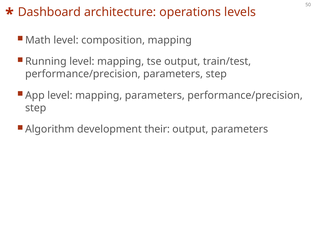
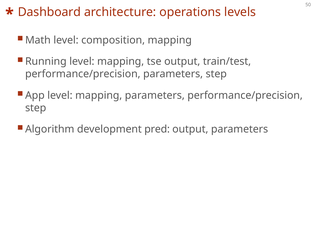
their: their -> pred
